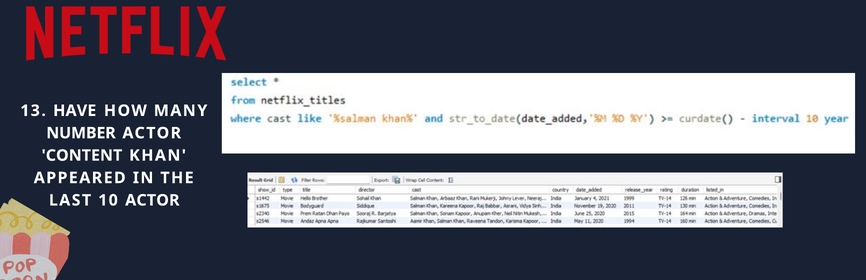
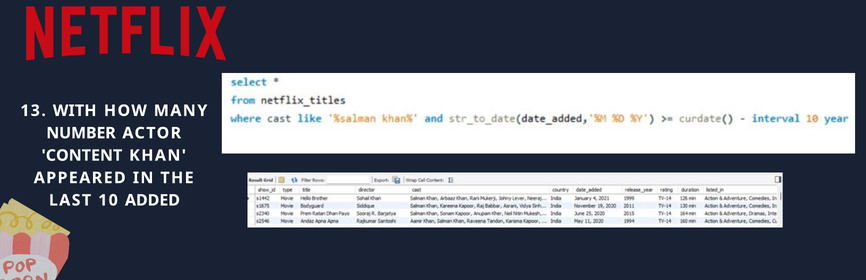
HAVE: HAVE -> WITH
10 ACTOR: ACTOR -> ADDED
